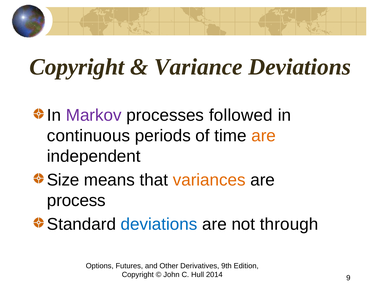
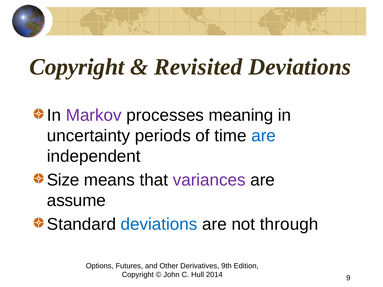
Variance: Variance -> Revisited
followed: followed -> meaning
continuous: continuous -> uncertainty
are at (264, 136) colour: orange -> blue
variances colour: orange -> purple
process: process -> assume
